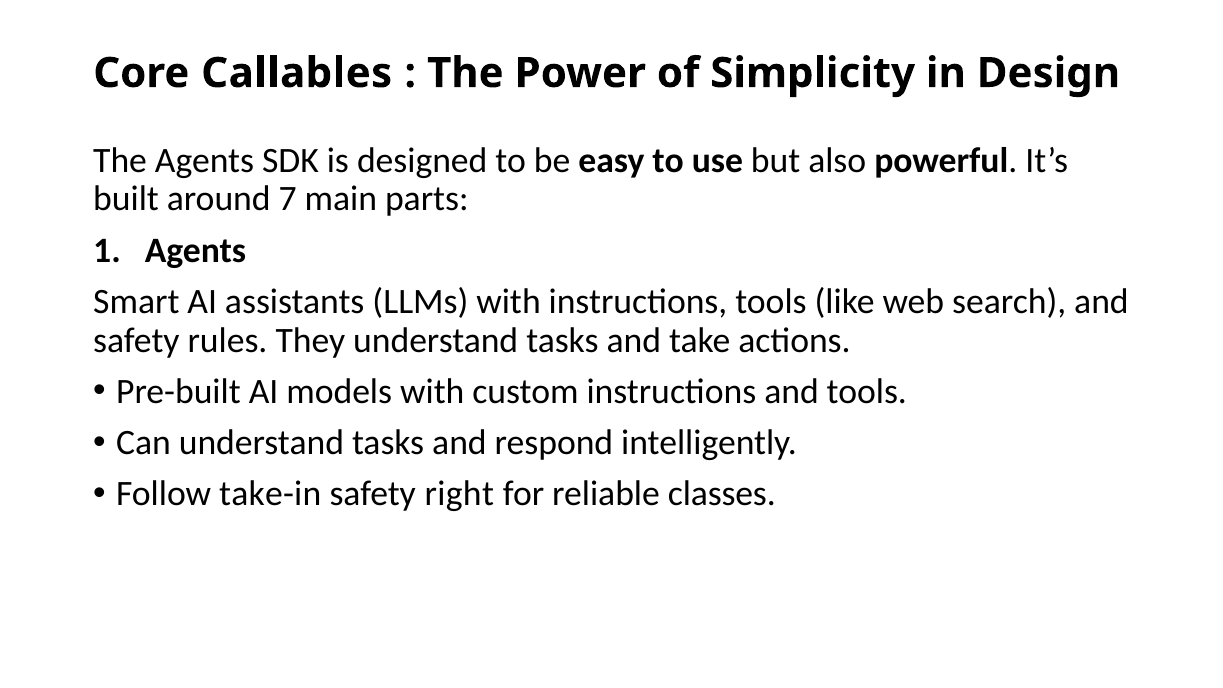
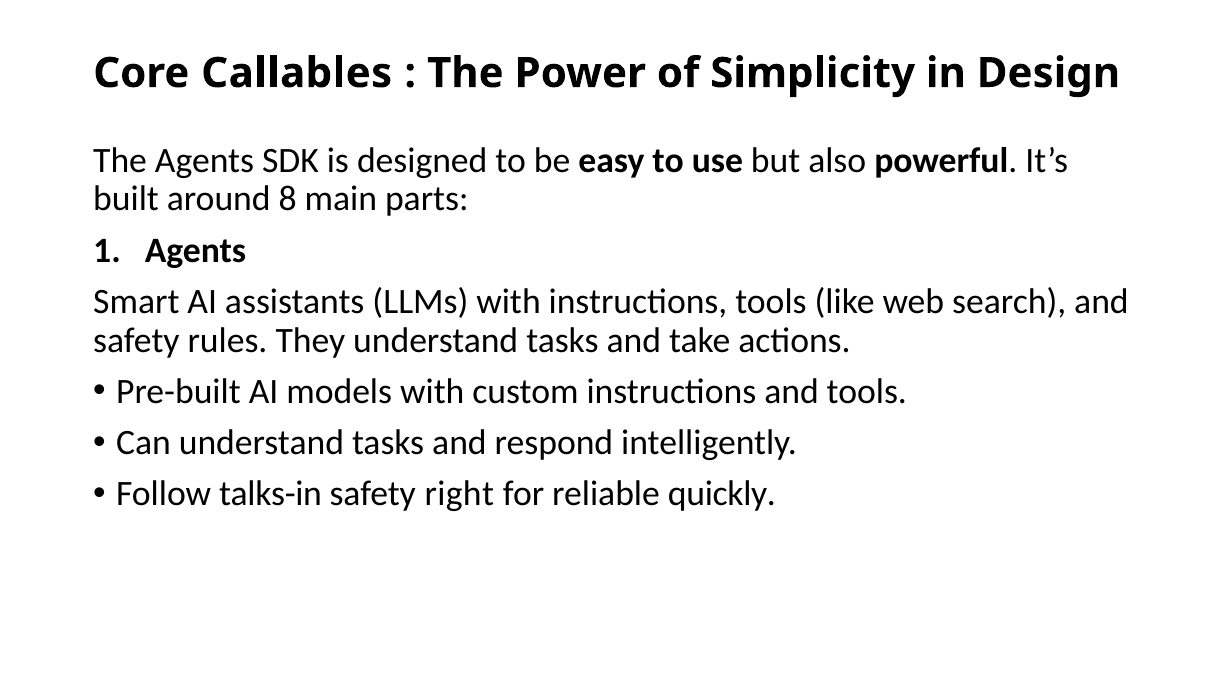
7: 7 -> 8
take-in: take-in -> talks-in
classes: classes -> quickly
